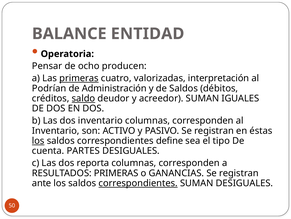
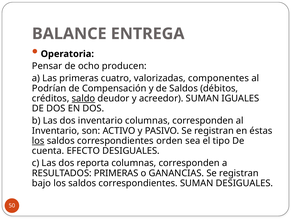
ENTIDAD: ENTIDAD -> ENTREGA
primeras at (79, 78) underline: present -> none
interpretación: interpretación -> componentes
Administración: Administración -> Compensación
define: define -> orden
PARTES: PARTES -> EFECTO
ante: ante -> bajo
correspondientes at (138, 183) underline: present -> none
